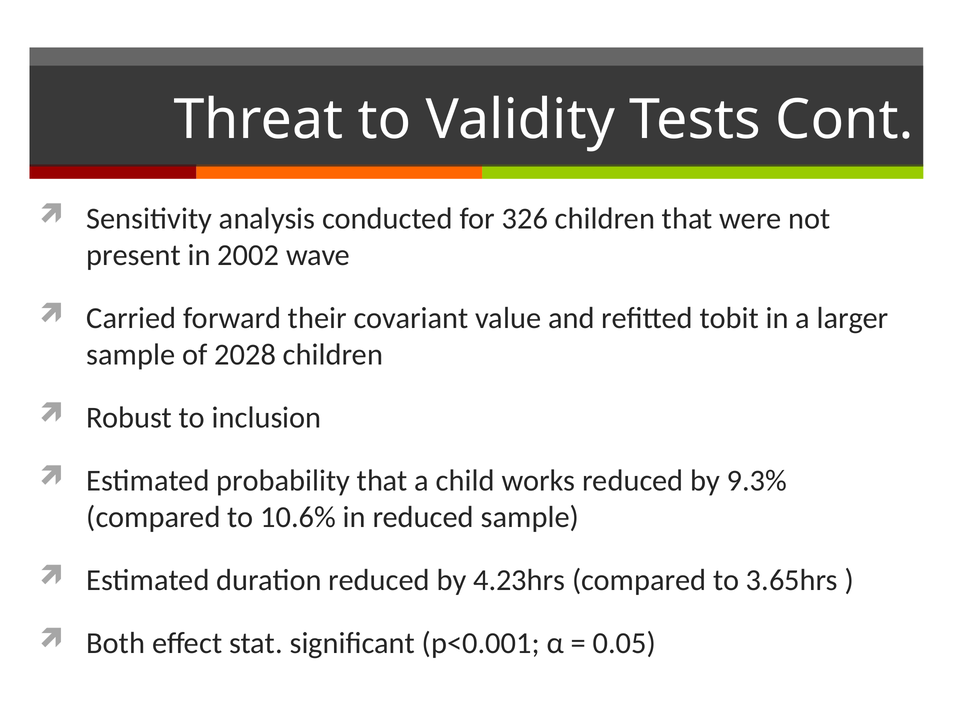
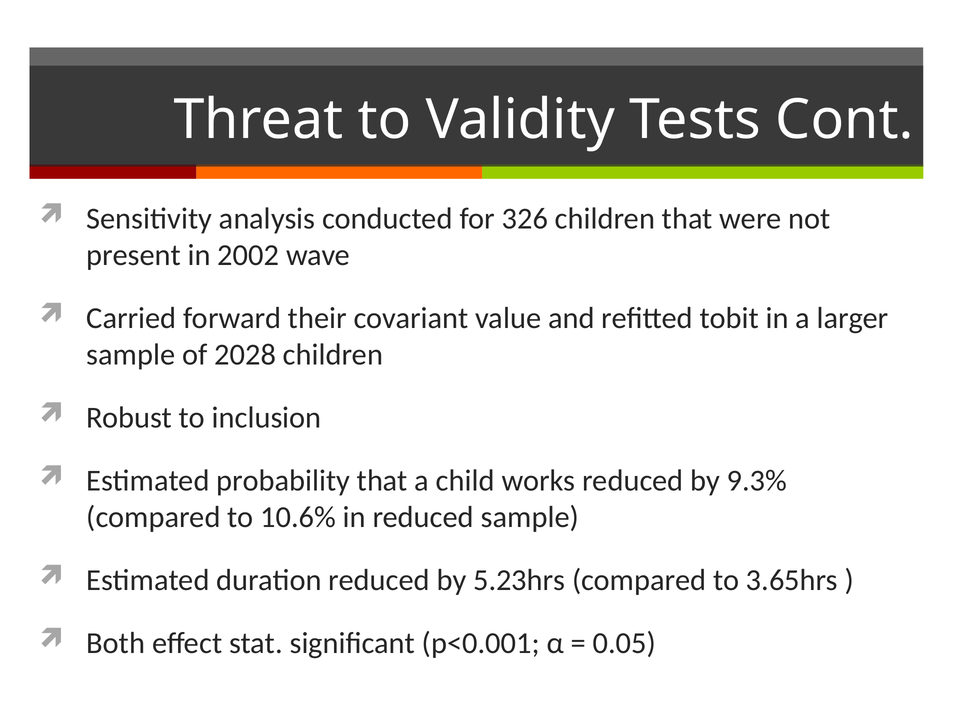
4.23hrs: 4.23hrs -> 5.23hrs
